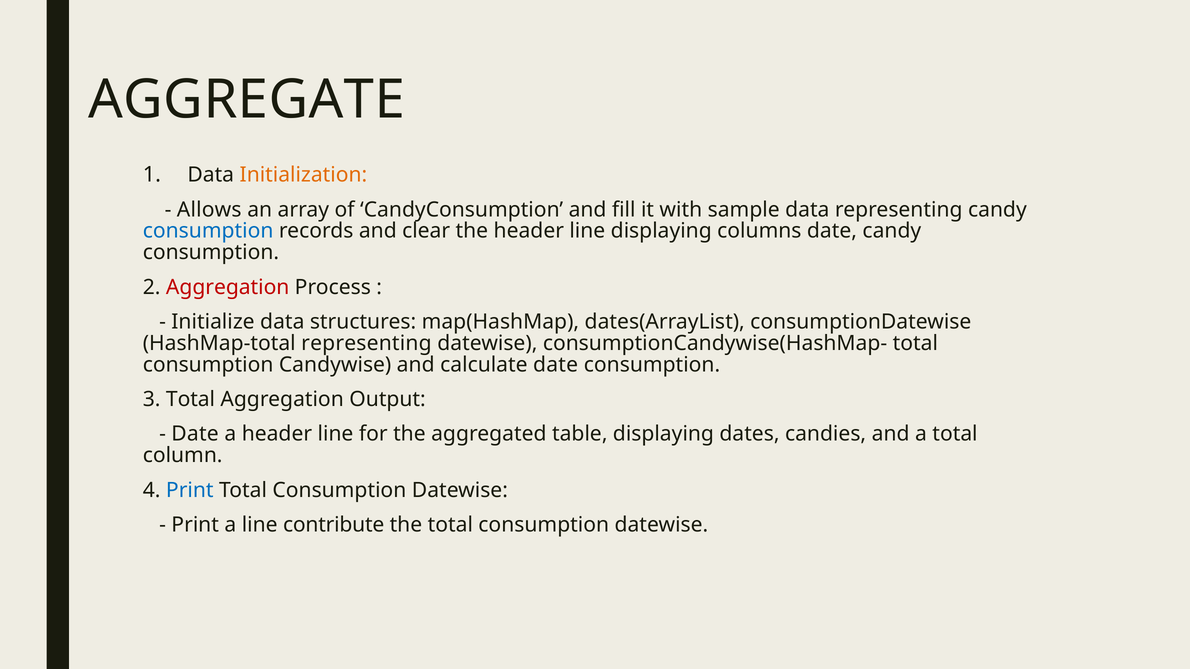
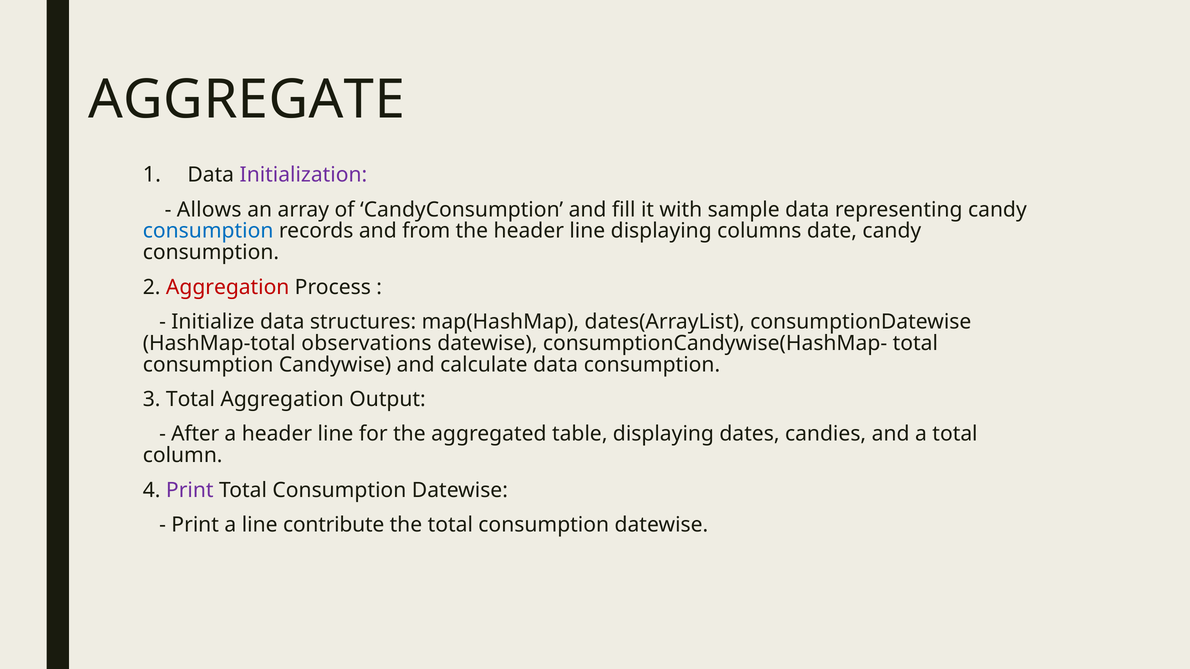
Initialization colour: orange -> purple
clear: clear -> from
HashMap-total representing: representing -> observations
calculate date: date -> data
Date at (195, 434): Date -> After
Print at (190, 490) colour: blue -> purple
